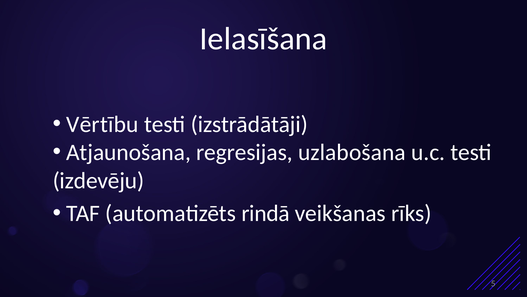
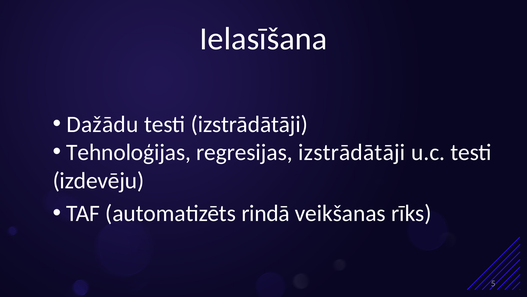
Vērtību: Vērtību -> Dažādu
Atjaunošana: Atjaunošana -> Tehnoloģijas
regresijas uzlabošana: uzlabošana -> izstrādātāji
